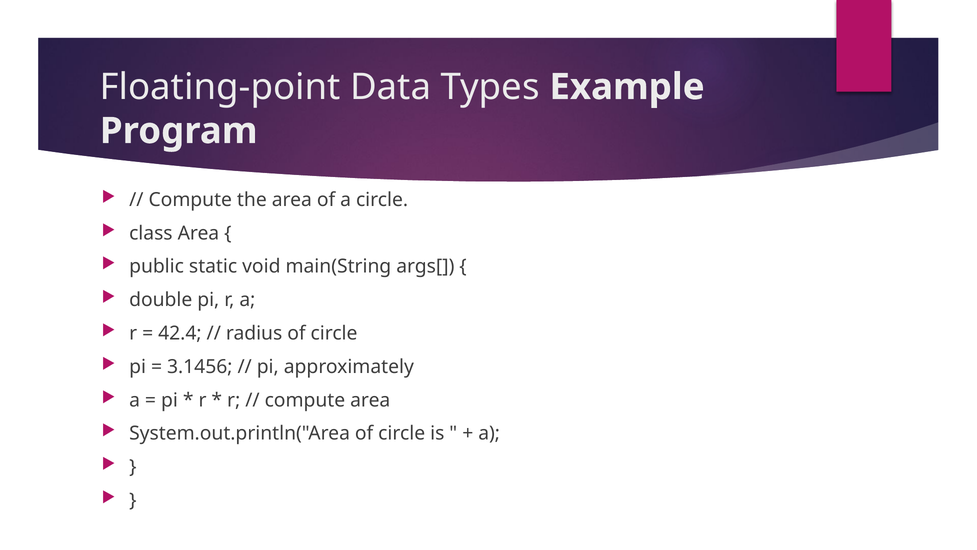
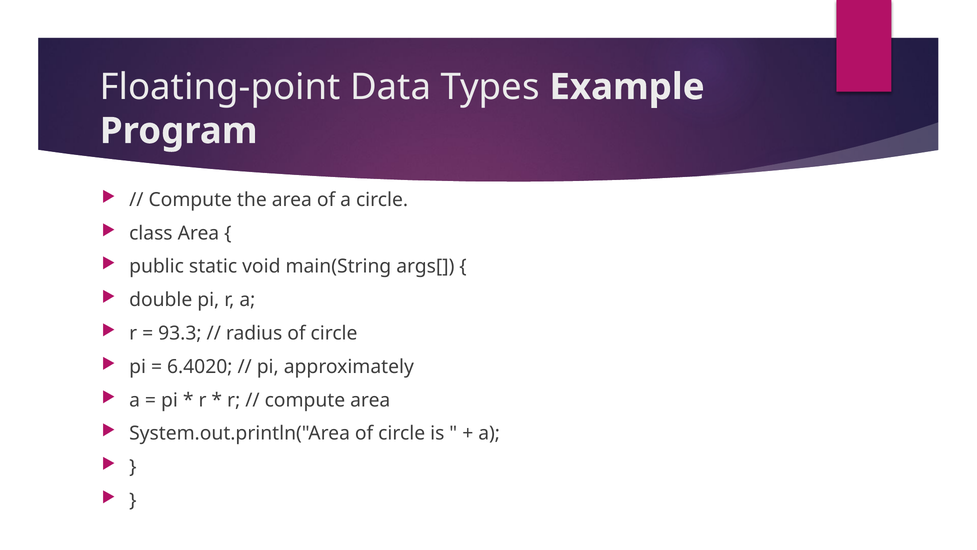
42.4: 42.4 -> 93.3
3.1456: 3.1456 -> 6.4020
